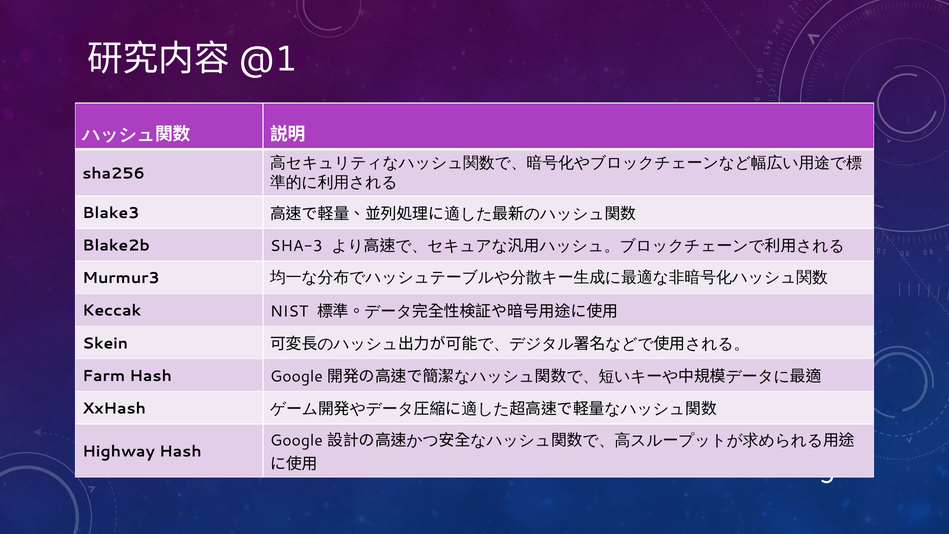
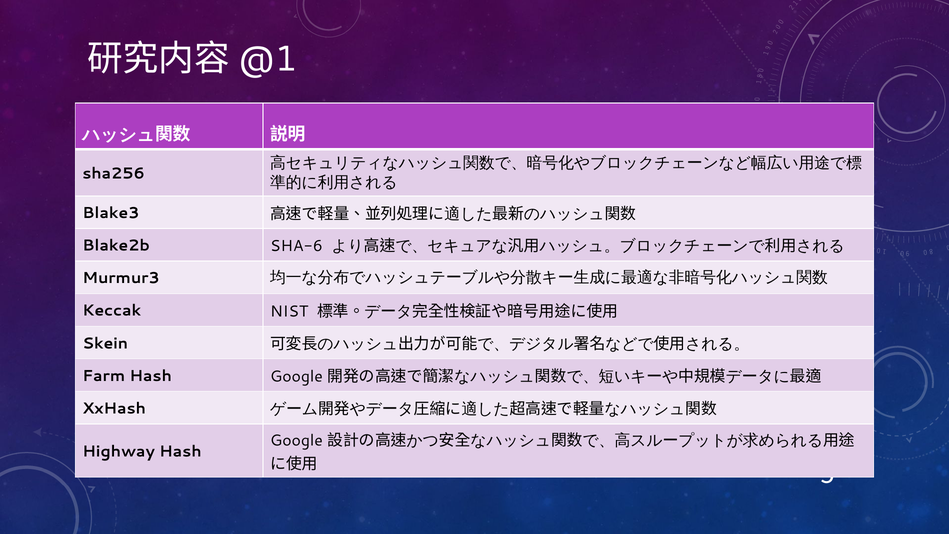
SHA-3: SHA-3 -> SHA-6
